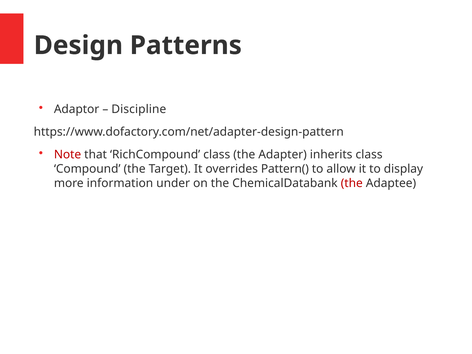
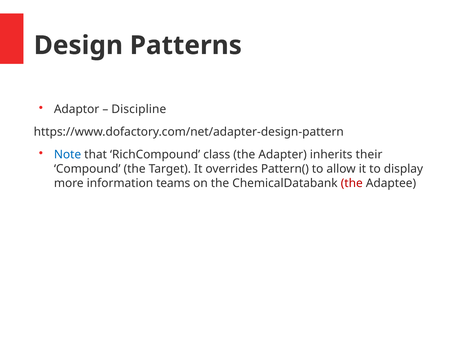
Note colour: red -> blue
inherits class: class -> their
under: under -> teams
